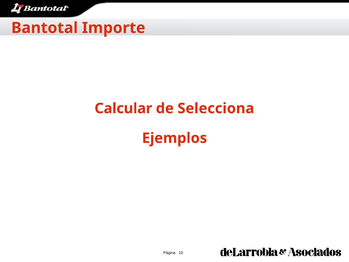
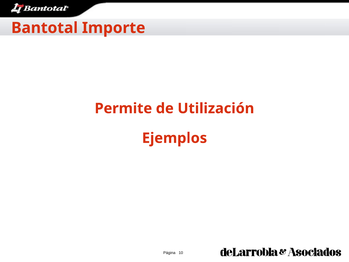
Calcular: Calcular -> Permite
Selecciona: Selecciona -> Utilización
